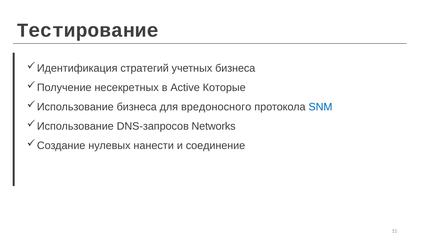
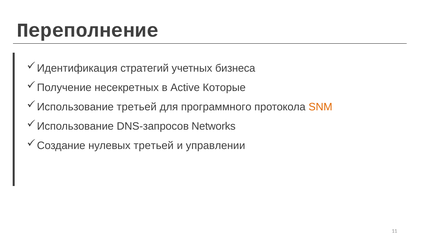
Тестирование: Тестирование -> Переполнение
бизнеса at (137, 107): бизнеса -> третьей
вредоносного: вредоносного -> программного
SNM colour: blue -> orange
нулевых нанести: нанести -> третьей
соединение: соединение -> управлении
